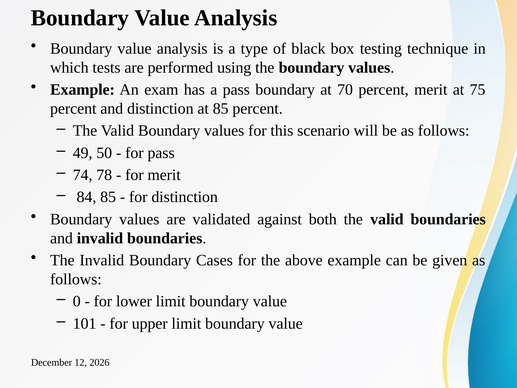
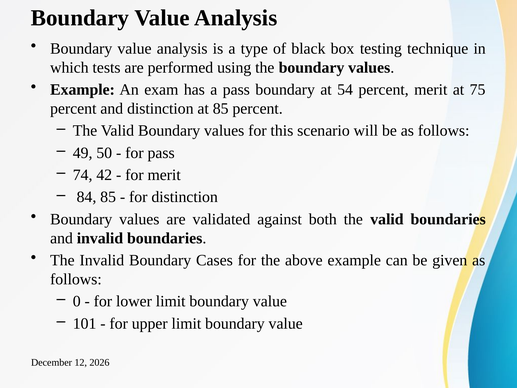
70: 70 -> 54
78: 78 -> 42
